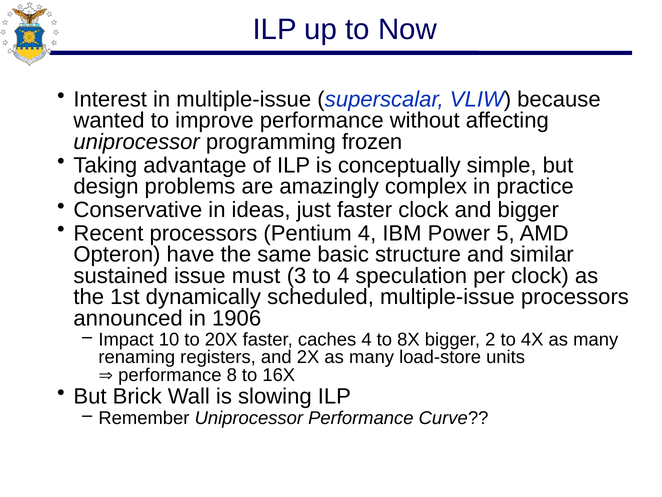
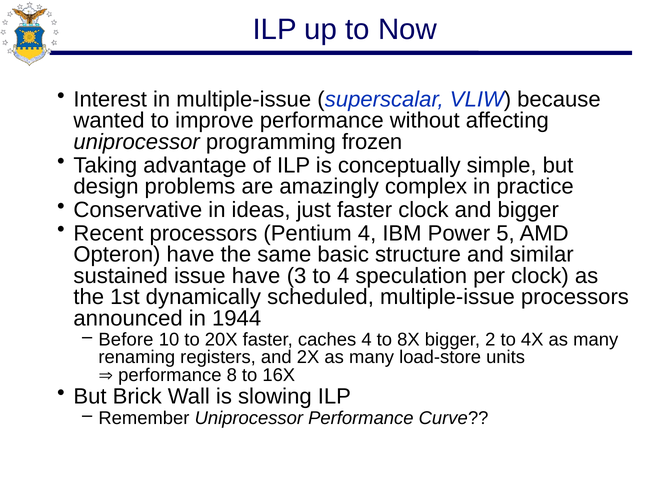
issue must: must -> have
1906: 1906 -> 1944
Impact: Impact -> Before
